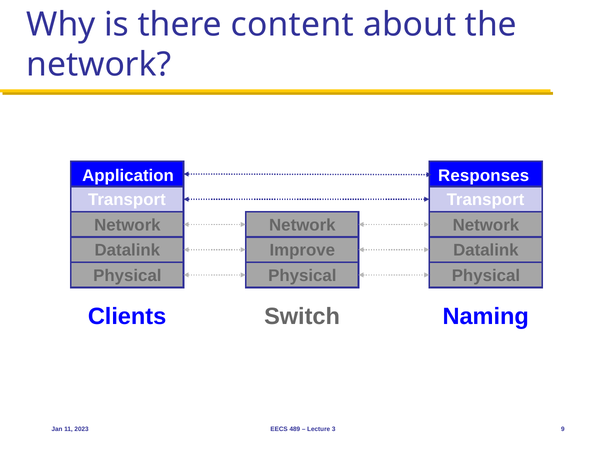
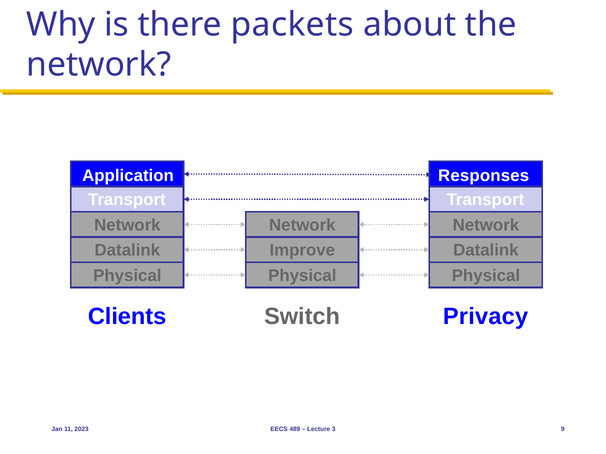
content: content -> packets
Naming: Naming -> Privacy
